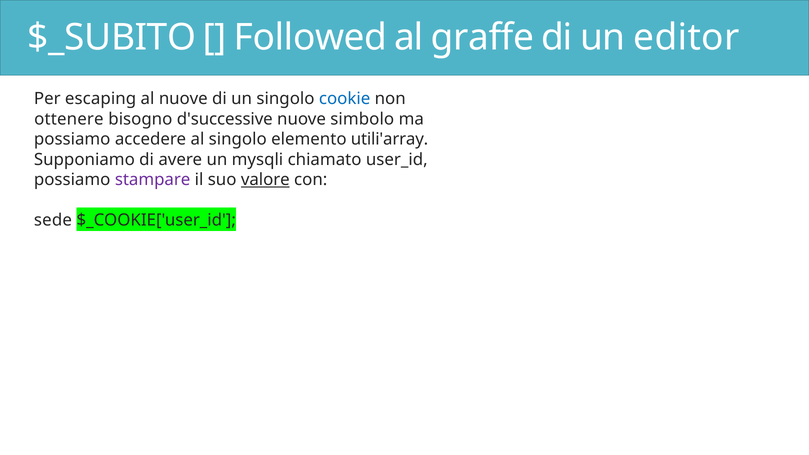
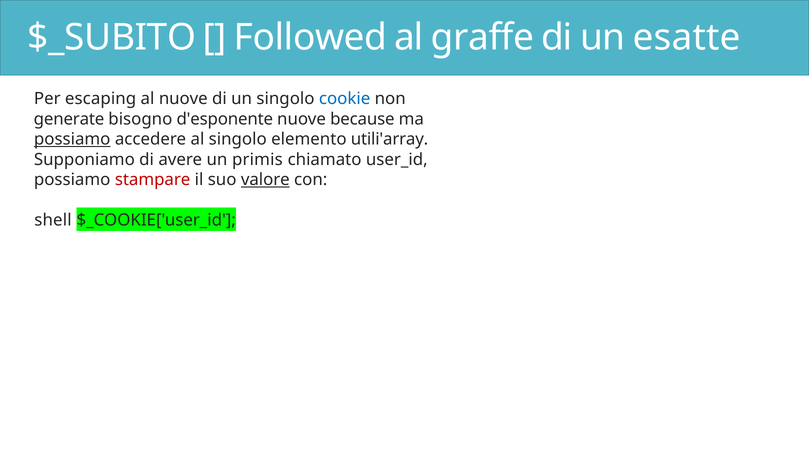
editor: editor -> esatte
ottenere: ottenere -> generate
d'successive: d'successive -> d'esponente
simbolo: simbolo -> because
possiamo at (72, 139) underline: none -> present
mysqli: mysqli -> primis
stampare colour: purple -> red
sede: sede -> shell
